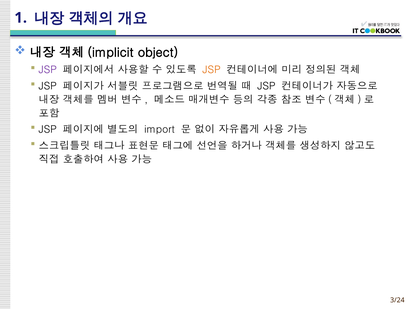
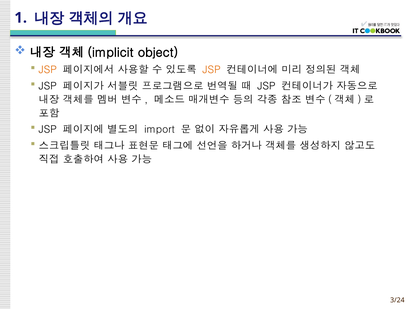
JSP at (48, 70) colour: purple -> orange
